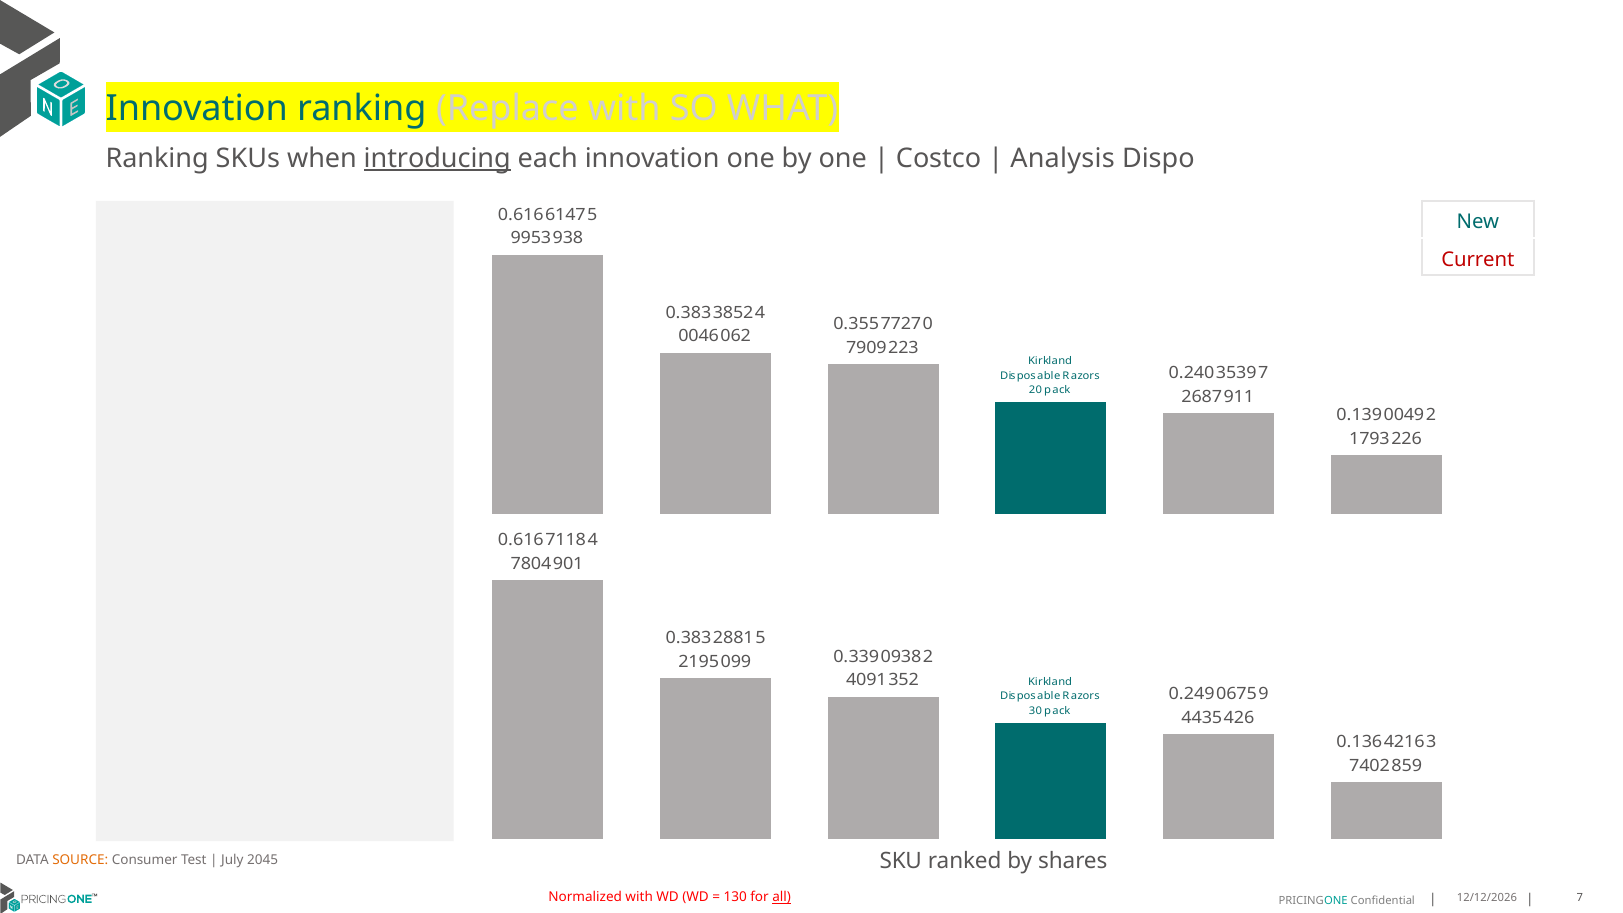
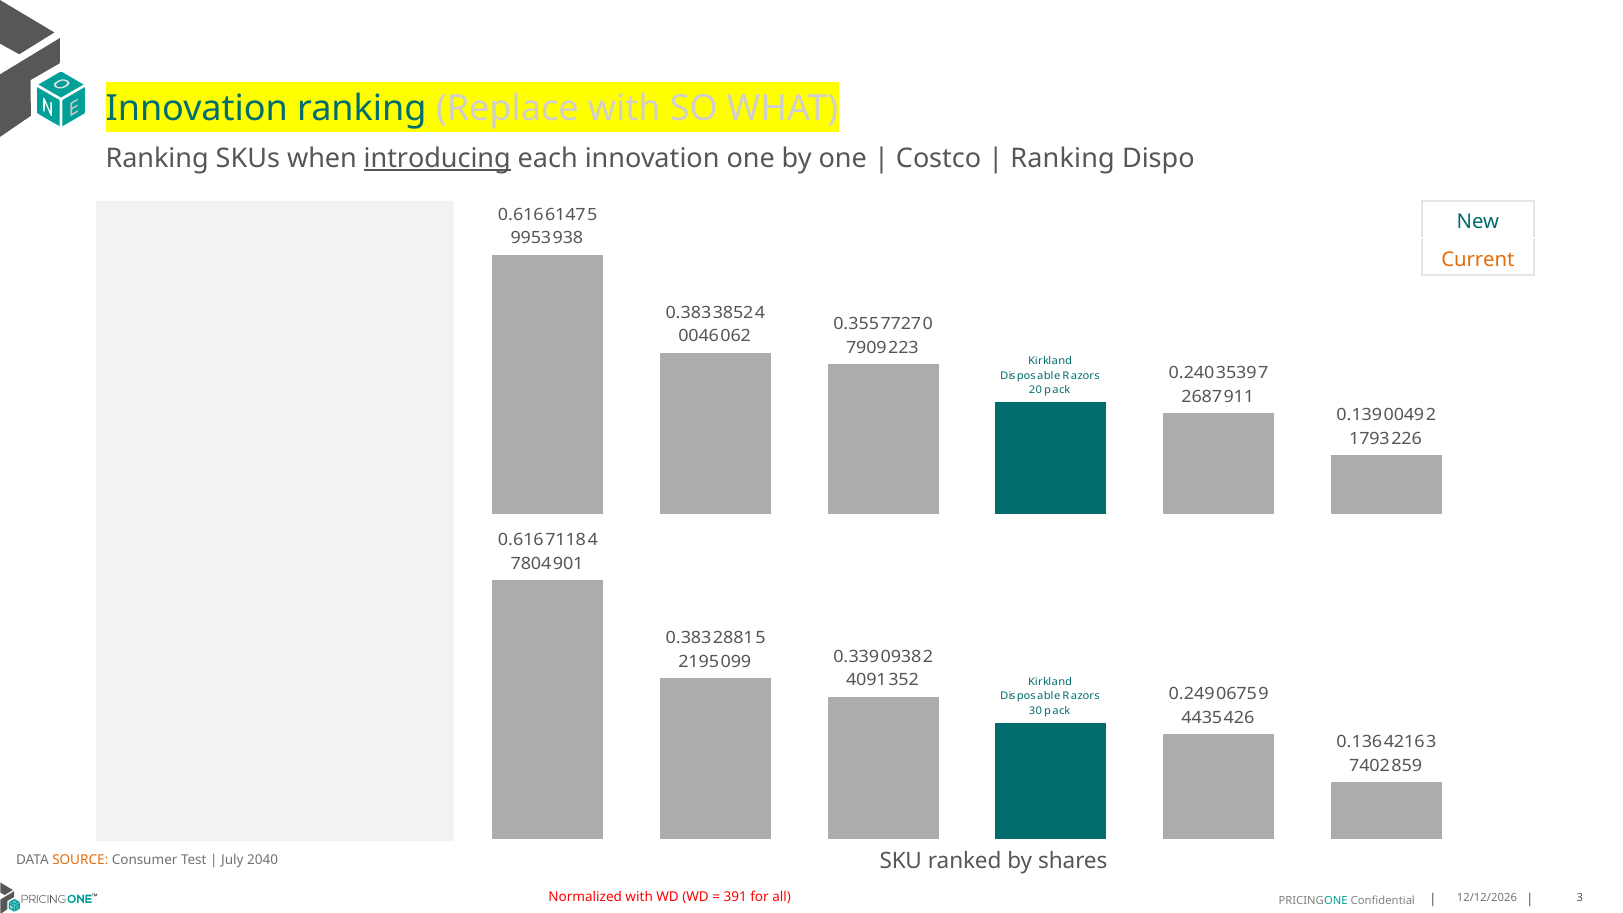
Analysis at (1063, 158): Analysis -> Ranking
Current colour: red -> orange
2045: 2045 -> 2040
130: 130 -> 391
all underline: present -> none
7: 7 -> 3
